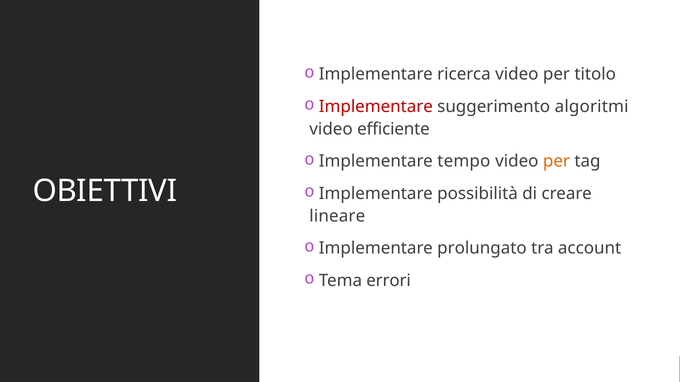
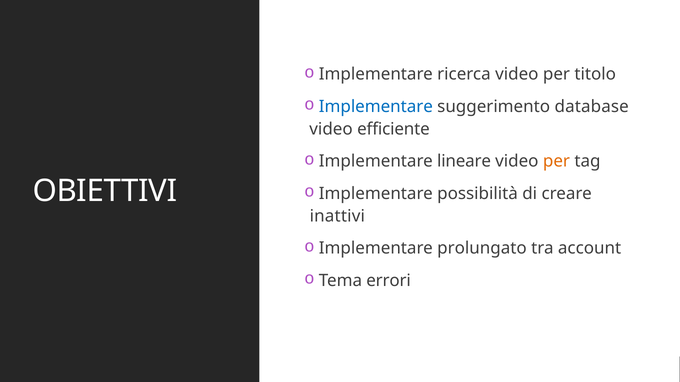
Implementare at (376, 107) colour: red -> blue
algoritmi: algoritmi -> database
tempo: tempo -> lineare
lineare: lineare -> inattivi
